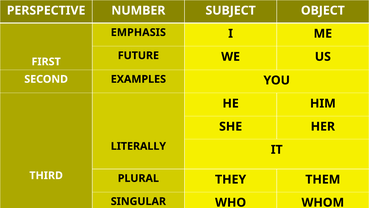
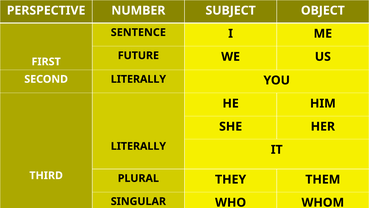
EMPHASIS: EMPHASIS -> SENTENCE
SECOND EXAMPLES: EXAMPLES -> LITERALLY
